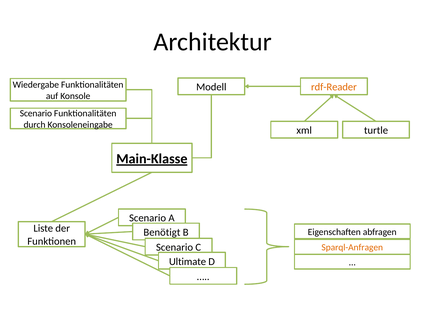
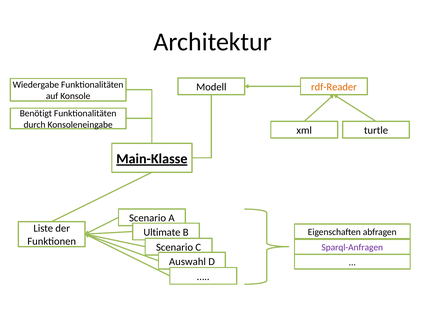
Scenario at (36, 113): Scenario -> Benötigt
Benötigt: Benötigt -> Ultimate
Sparql-Anfragen colour: orange -> purple
Ultimate: Ultimate -> Auswahl
